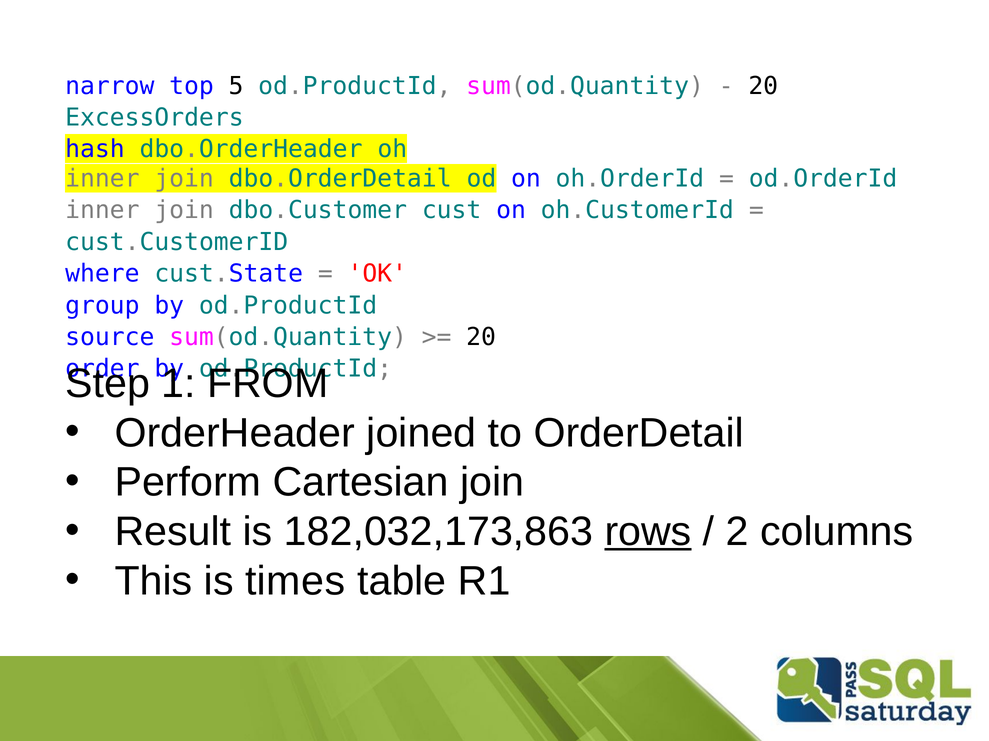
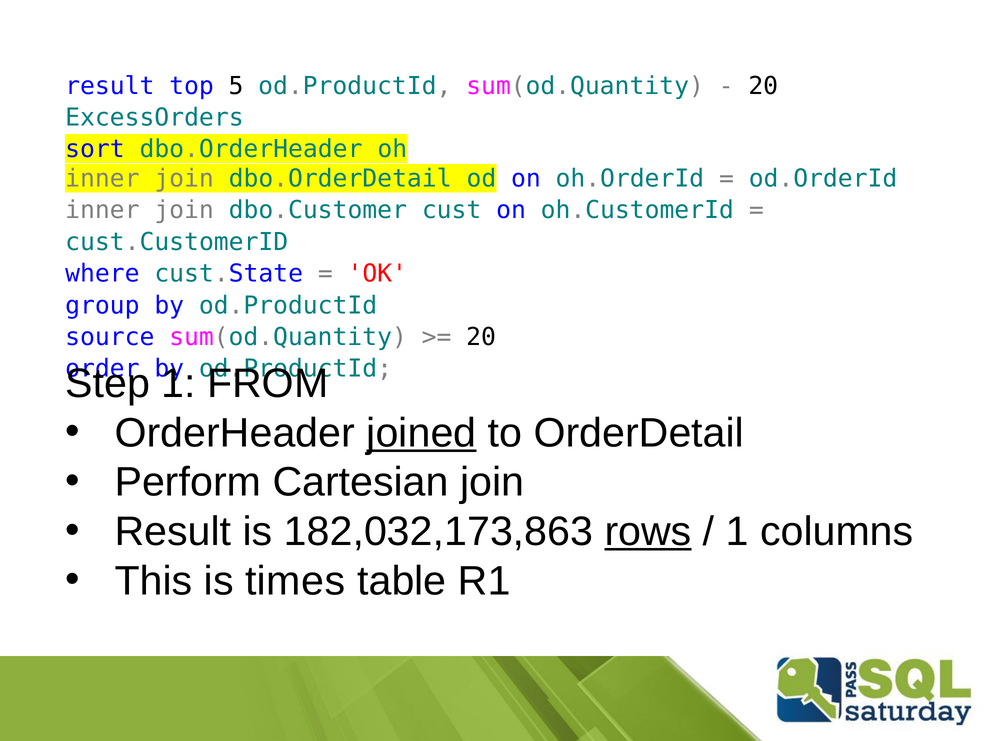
narrow at (110, 86): narrow -> result
hash: hash -> sort
joined underline: none -> present
2 at (737, 532): 2 -> 1
